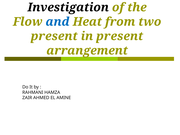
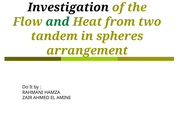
and colour: blue -> green
present at (54, 36): present -> tandem
in present: present -> spheres
